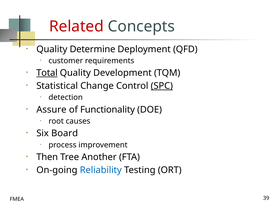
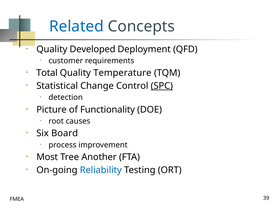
Related colour: red -> blue
Determine: Determine -> Developed
Total underline: present -> none
Development: Development -> Temperature
Assure: Assure -> Picture
Then: Then -> Most
